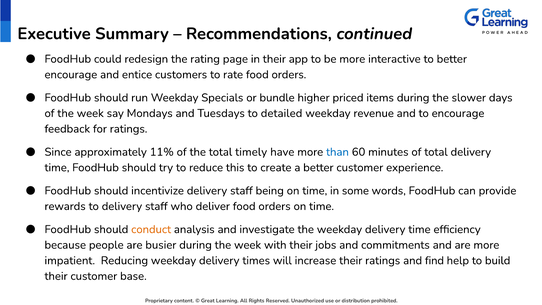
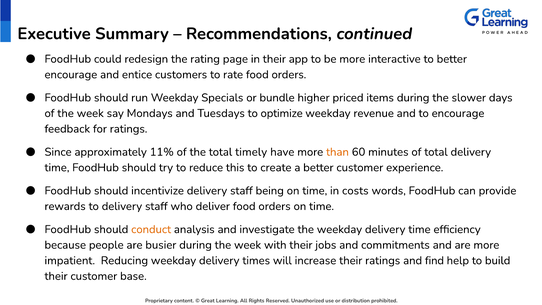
detailed: detailed -> optimize
than colour: blue -> orange
some: some -> costs
